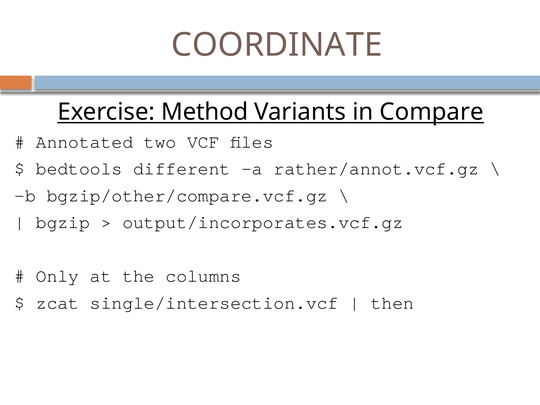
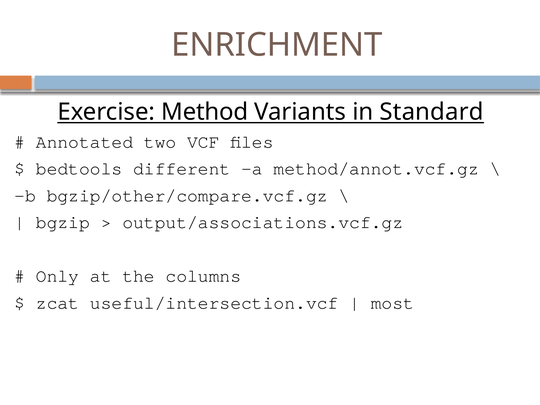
COORDINATE: COORDINATE -> ENRICHMENT
Compare: Compare -> Standard
rather/annot.vcf.gz: rather/annot.vcf.gz -> method/annot.vcf.gz
output/incorporates.vcf.gz: output/incorporates.vcf.gz -> output/associations.vcf.gz
single/intersection.vcf: single/intersection.vcf -> useful/intersection.vcf
then: then -> most
